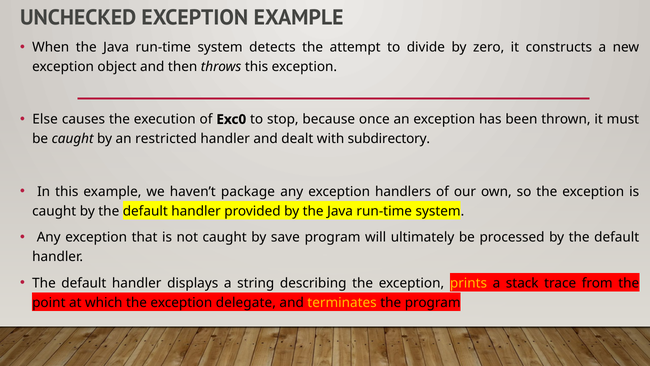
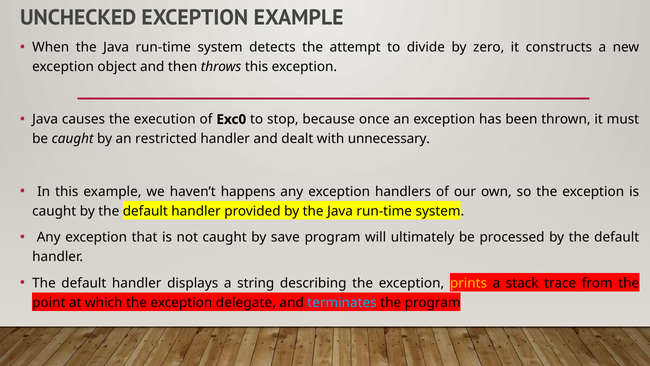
Else at (45, 119): Else -> Java
subdirectory: subdirectory -> unnecessary
package: package -> happens
terminates colour: yellow -> light blue
